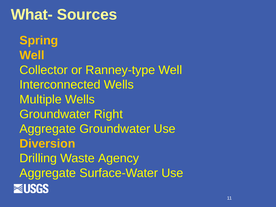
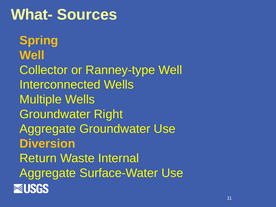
Drilling: Drilling -> Return
Agency: Agency -> Internal
